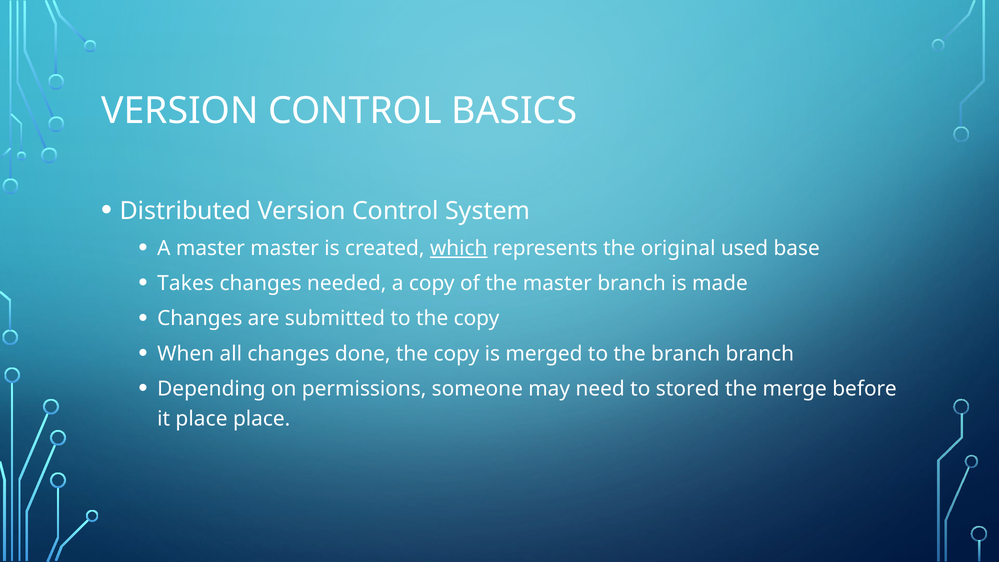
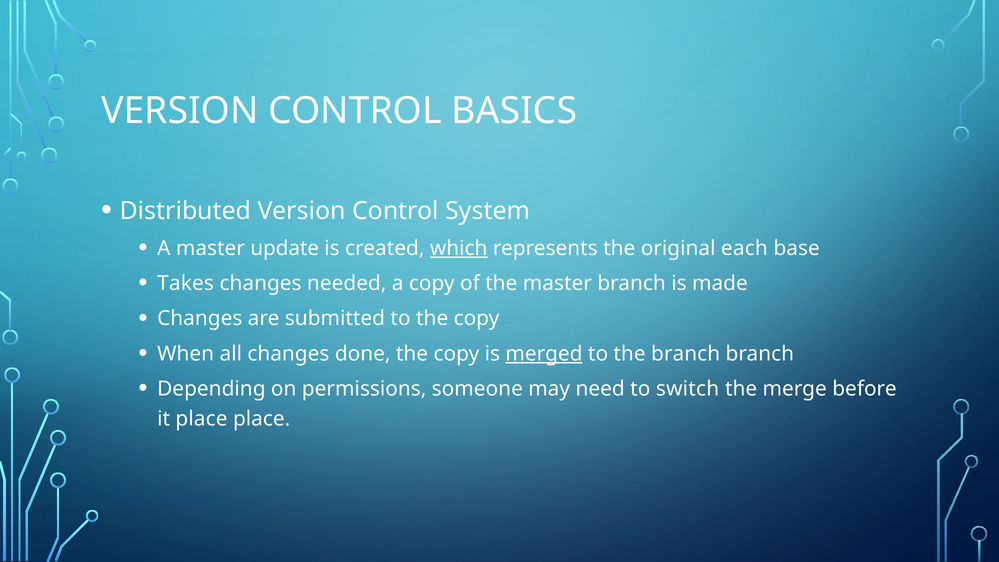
master master: master -> update
used: used -> each
merged underline: none -> present
stored: stored -> switch
